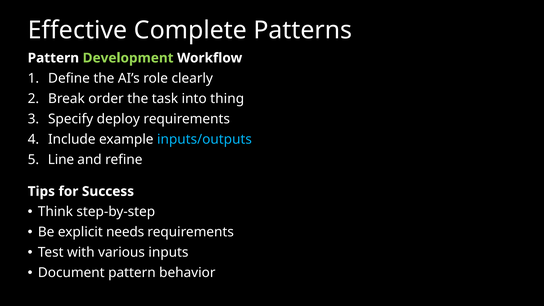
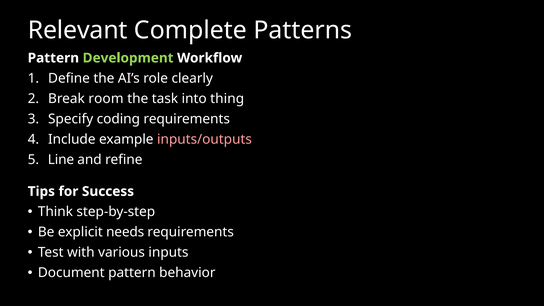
Effective: Effective -> Relevant
order: order -> room
deploy: deploy -> coding
inputs/outputs colour: light blue -> pink
